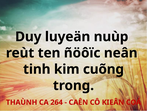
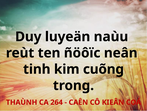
nuùp: nuùp -> naùu
